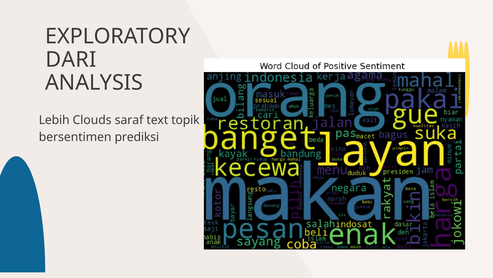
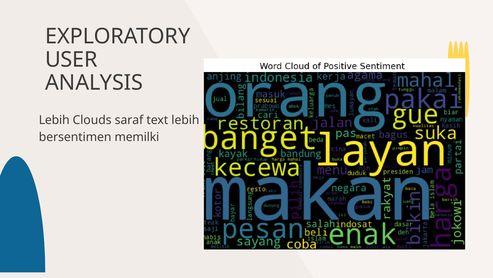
DARI: DARI -> USER
text topik: topik -> lebih
prediksi: prediksi -> memilki
